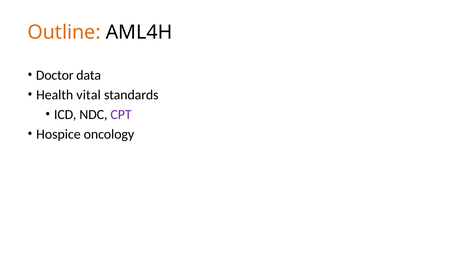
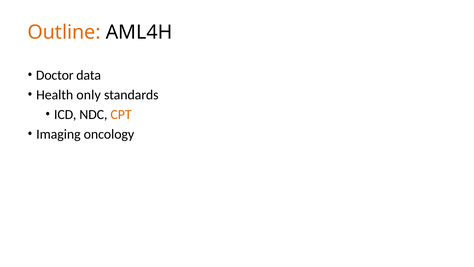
vital: vital -> only
CPT colour: purple -> orange
Hospice: Hospice -> Imaging
